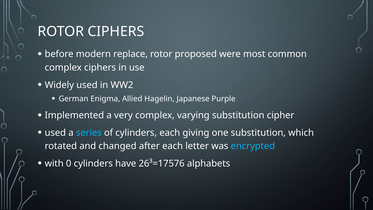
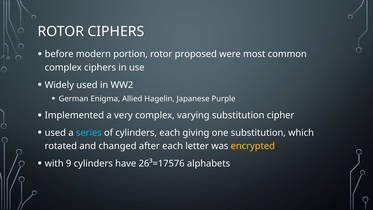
replace: replace -> portion
encrypted colour: light blue -> yellow
0: 0 -> 9
